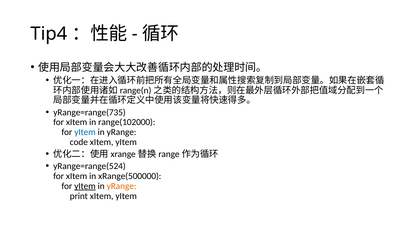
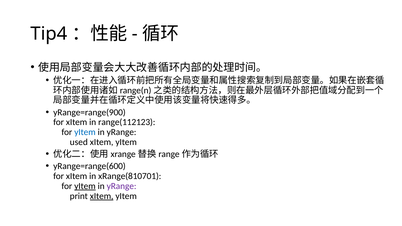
yRange=range(735: yRange=range(735 -> yRange=range(900
range(102000: range(102000 -> range(112123
code: code -> used
yRange=range(524: yRange=range(524 -> yRange=range(600
xRange(500000: xRange(500000 -> xRange(810701
yRange at (122, 186) colour: orange -> purple
xItem at (102, 196) underline: none -> present
